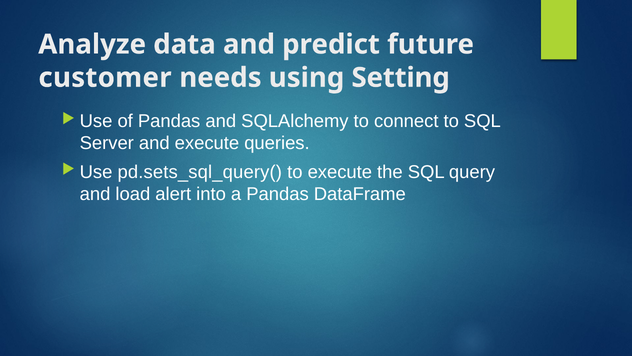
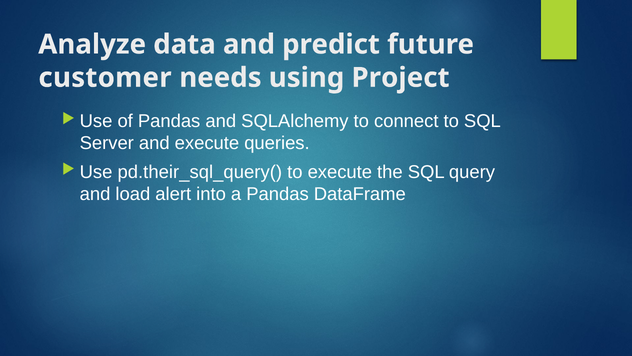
Setting: Setting -> Project
pd.sets_sql_query(: pd.sets_sql_query( -> pd.their_sql_query(
